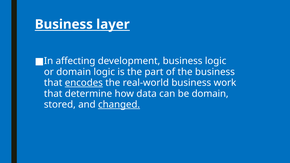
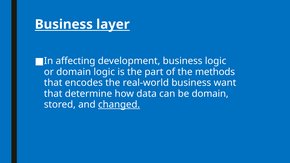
the business: business -> methods
encodes underline: present -> none
work: work -> want
